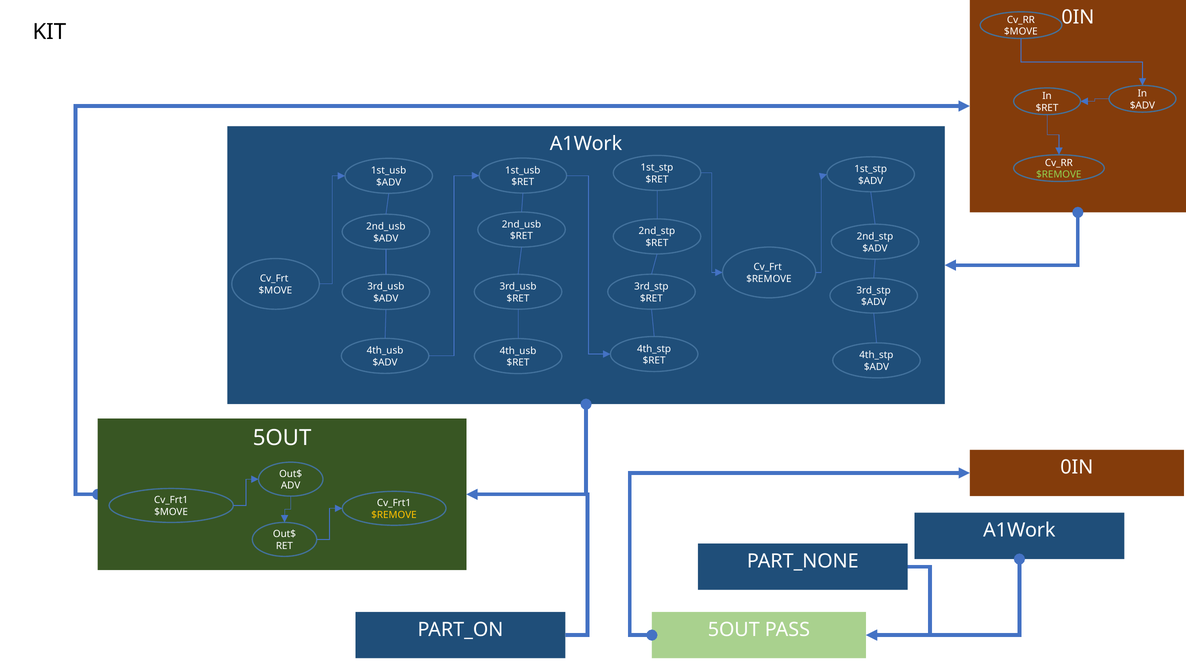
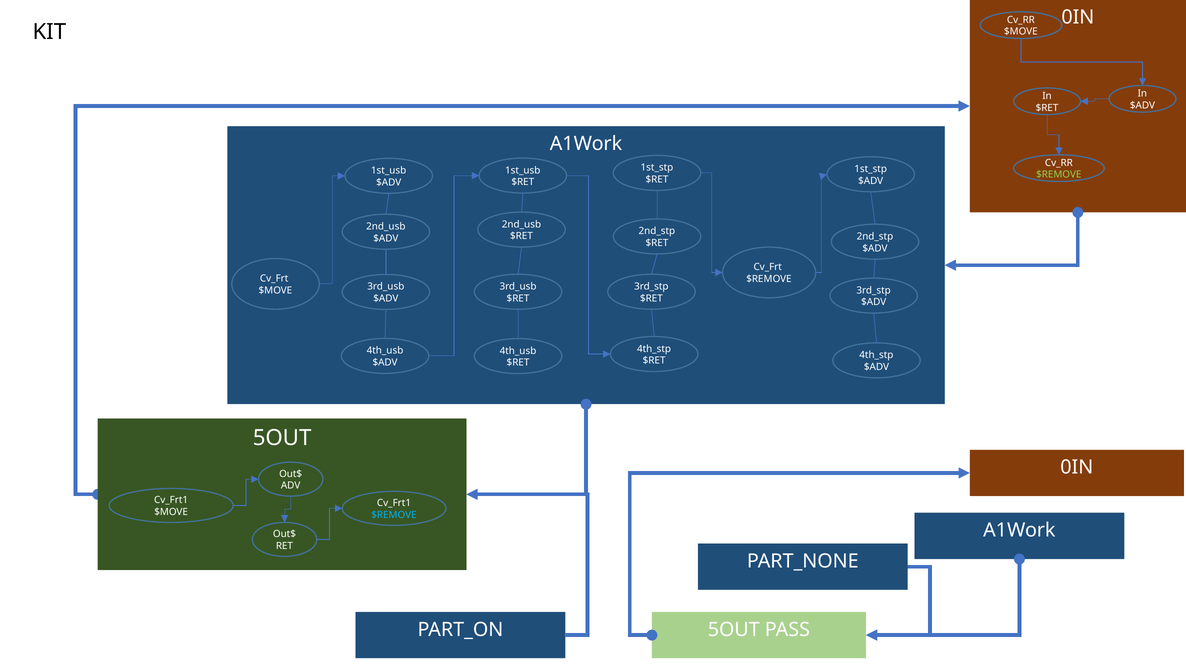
$REMOVE at (394, 515) colour: yellow -> light blue
